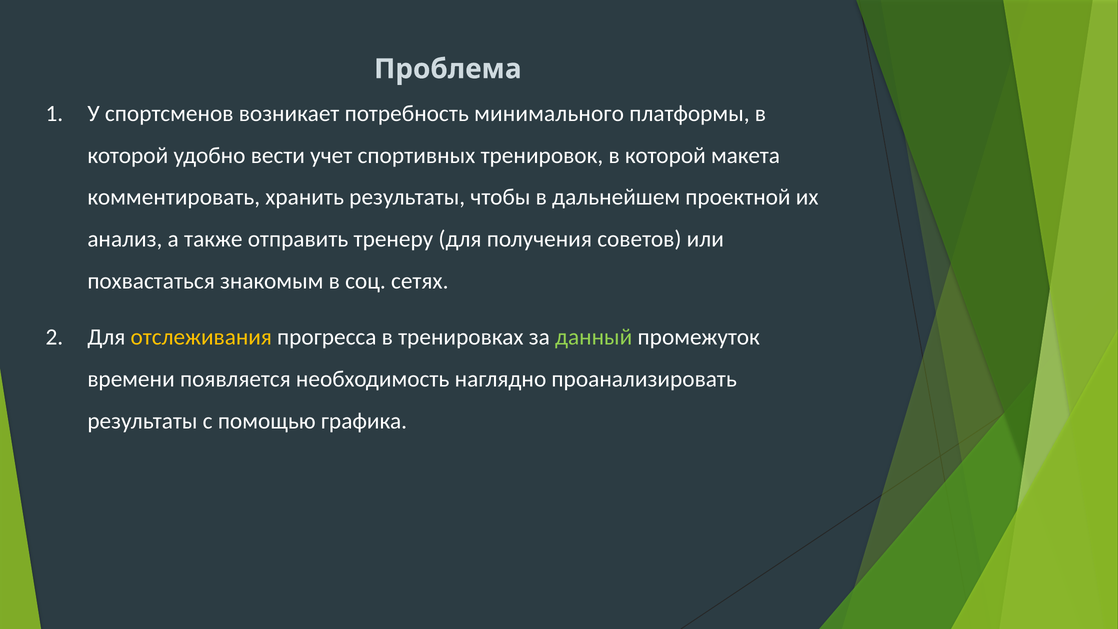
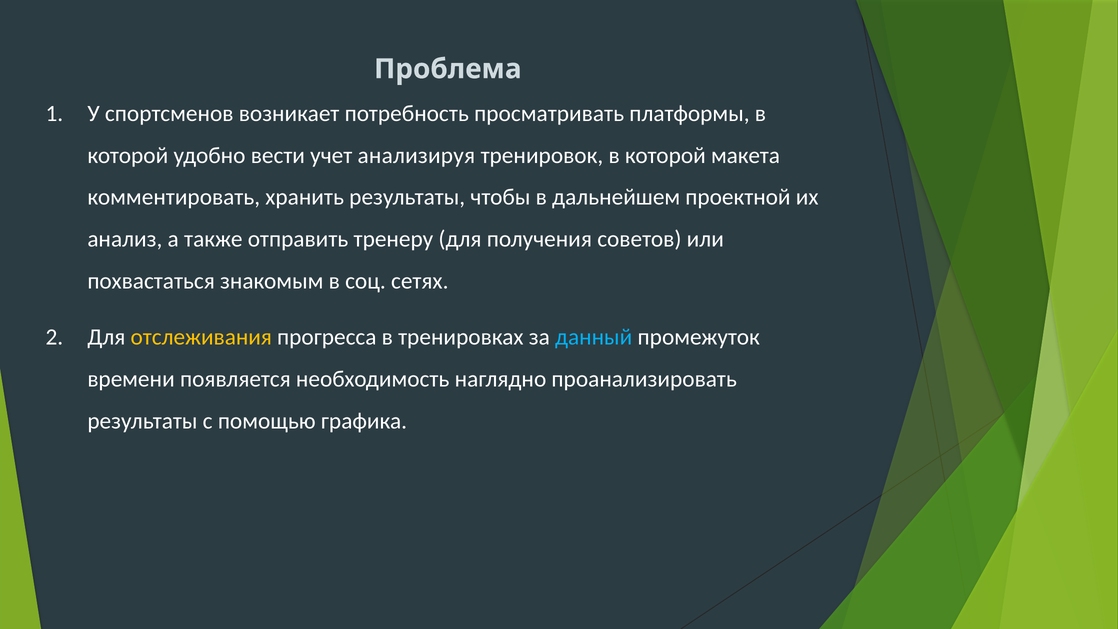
минимального: минимального -> просматривать
спортивных: спортивных -> анализируя
данный colour: light green -> light blue
